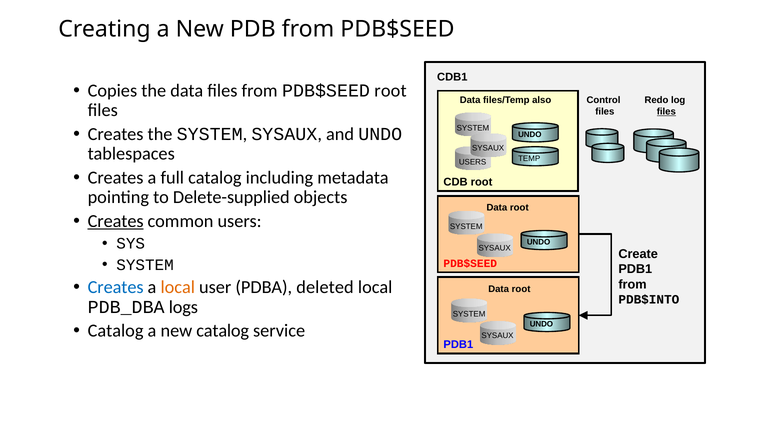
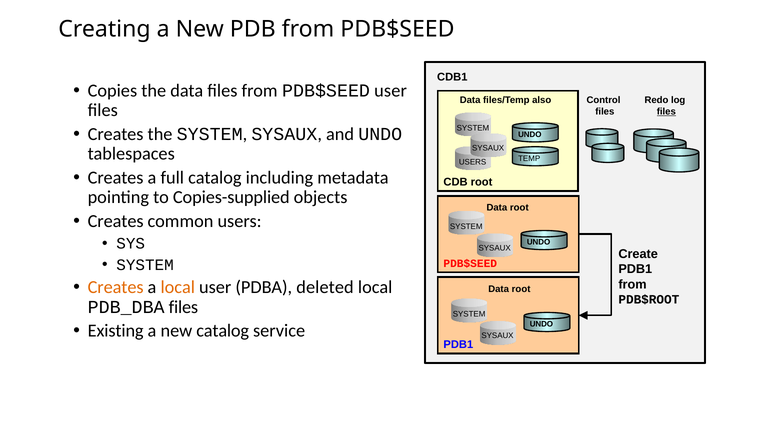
PDB$SEED root: root -> user
Delete-supplied: Delete-supplied -> Copies-supplied
Creates at (116, 221) underline: present -> none
Creates at (116, 287) colour: blue -> orange
PDB$INTO: PDB$INTO -> PDB$ROOT
PDB_DBA logs: logs -> files
Catalog at (116, 331): Catalog -> Existing
